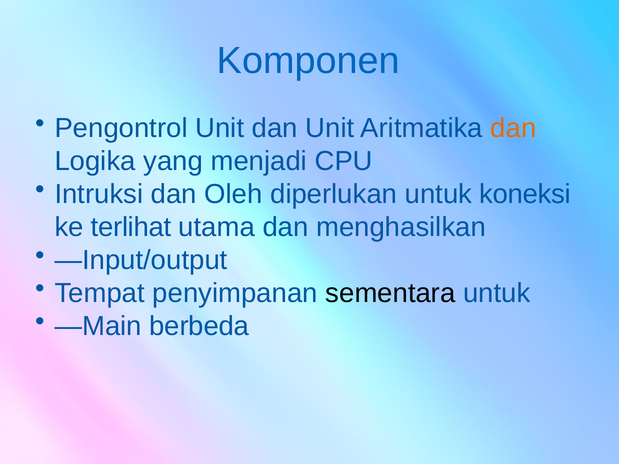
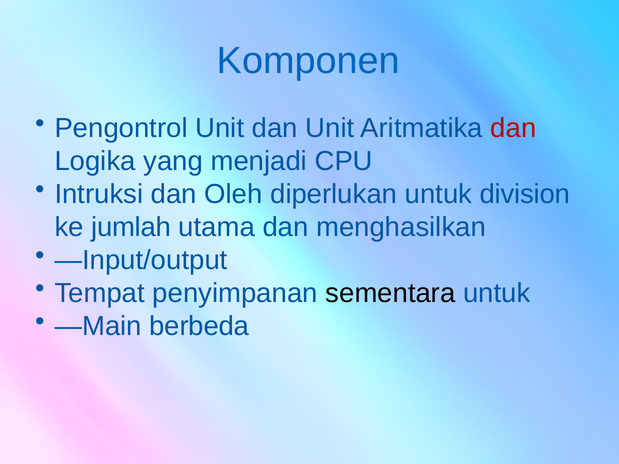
dan at (513, 128) colour: orange -> red
koneksi: koneksi -> division
terlihat: terlihat -> jumlah
